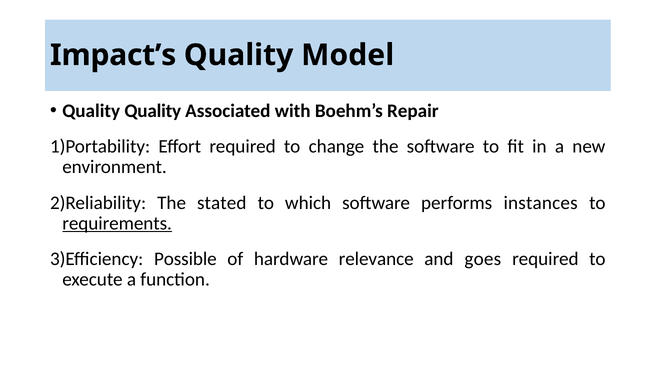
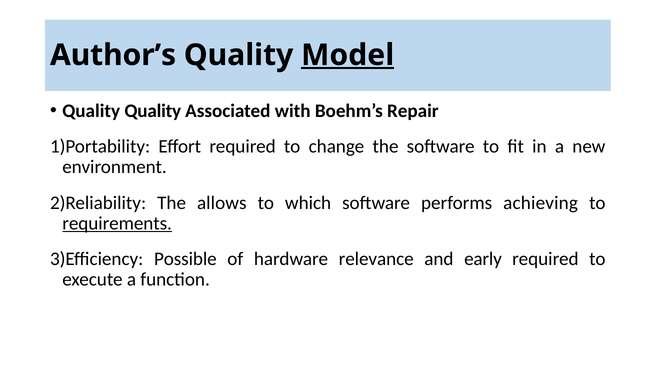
Impact’s: Impact’s -> Author’s
Model underline: none -> present
stated: stated -> allows
instances: instances -> achieving
goes: goes -> early
